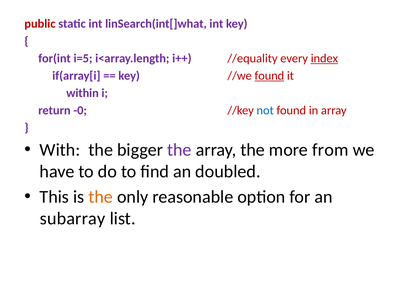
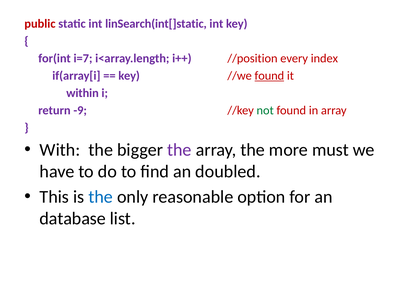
linSearch(int[]what: linSearch(int[]what -> linSearch(int[]static
i=5: i=5 -> i=7
//equality: //equality -> //position
index underline: present -> none
-0: -0 -> -9
not colour: blue -> green
from: from -> must
the at (101, 197) colour: orange -> blue
subarray: subarray -> database
